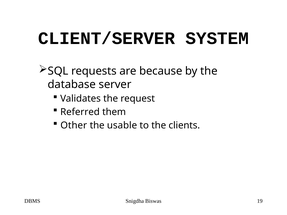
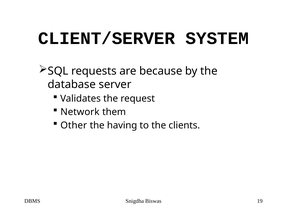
Referred: Referred -> Network
usable: usable -> having
